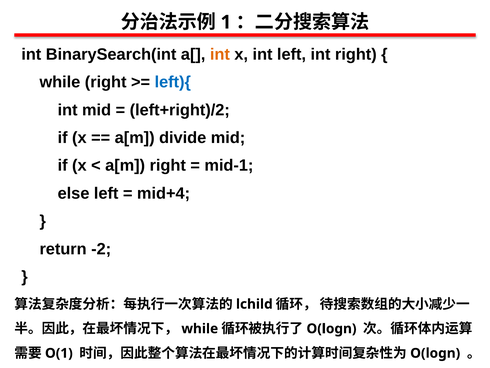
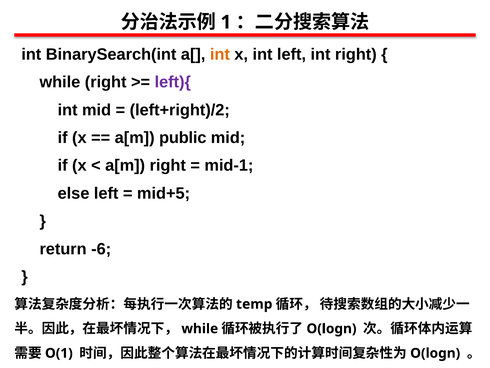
left){ colour: blue -> purple
divide: divide -> public
mid+4: mid+4 -> mid+5
-2: -2 -> -6
lchild: lchild -> temp
